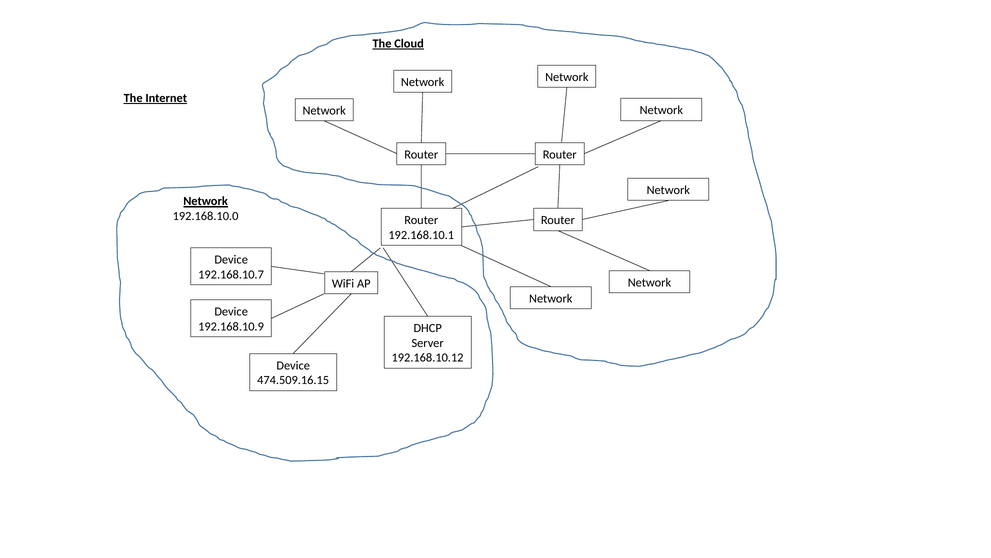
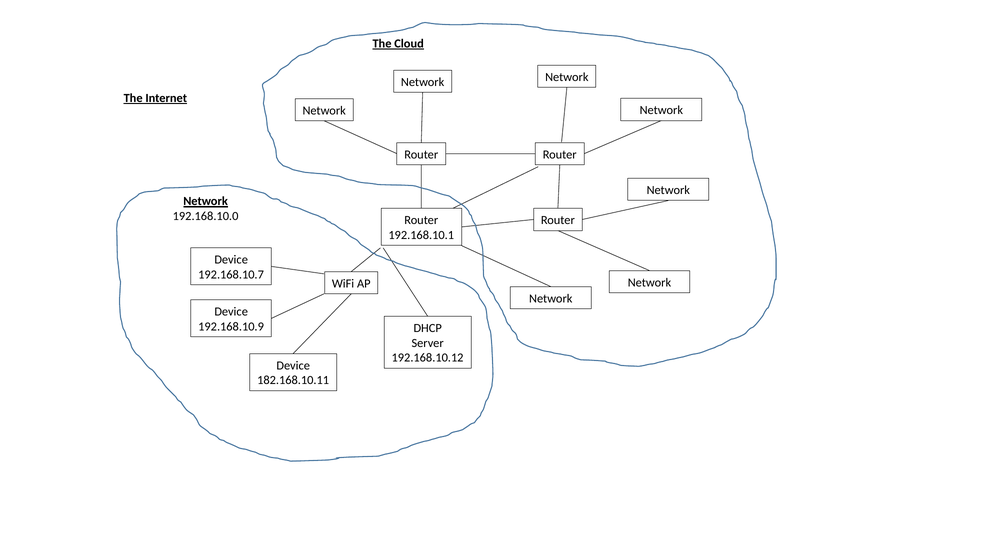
474.509.16.15: 474.509.16.15 -> 182.168.10.11
